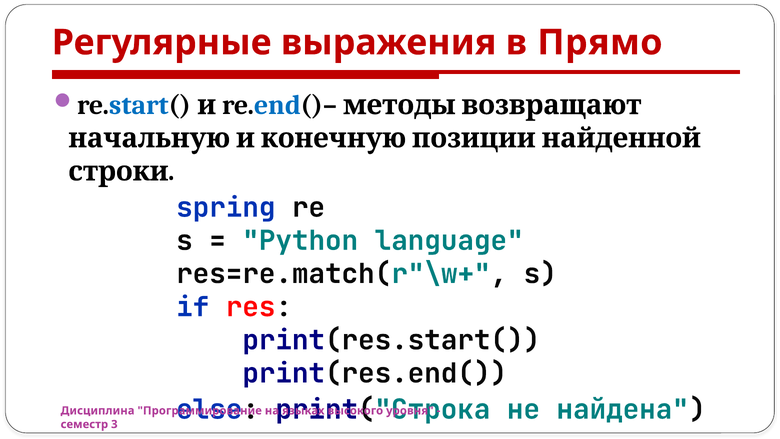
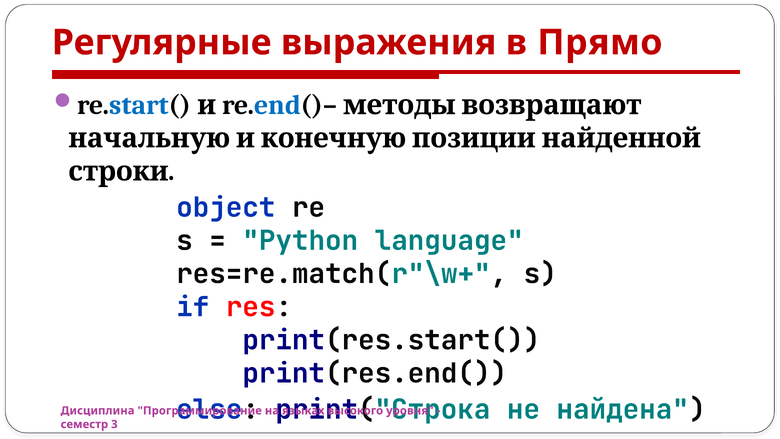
spring: spring -> object
